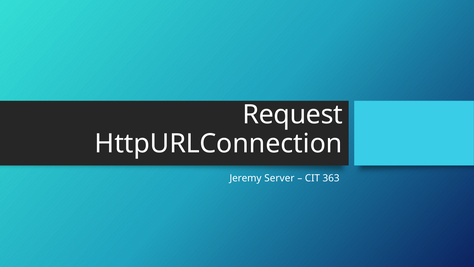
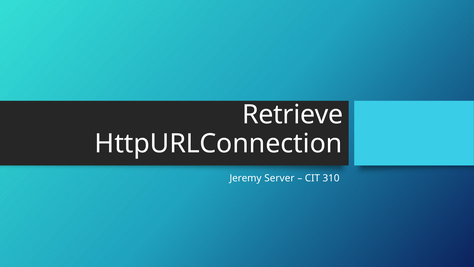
Request: Request -> Retrieve
363: 363 -> 310
